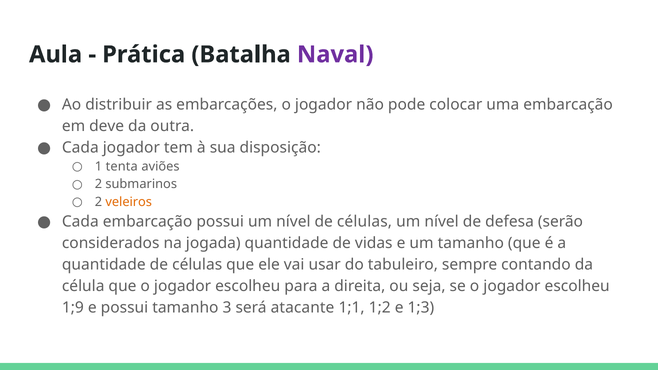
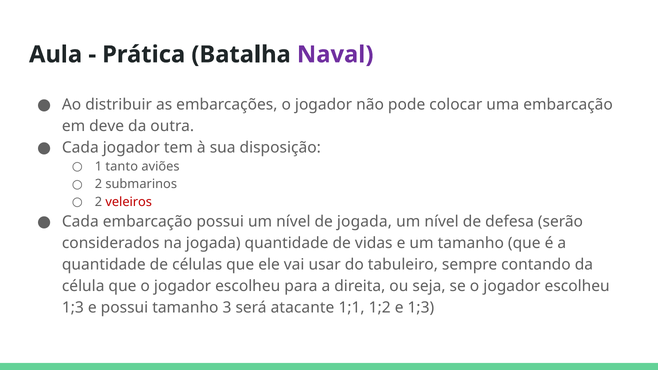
tenta: tenta -> tanto
veleiros colour: orange -> red
nível de células: células -> jogada
1;9 at (73, 308): 1;9 -> 1;3
